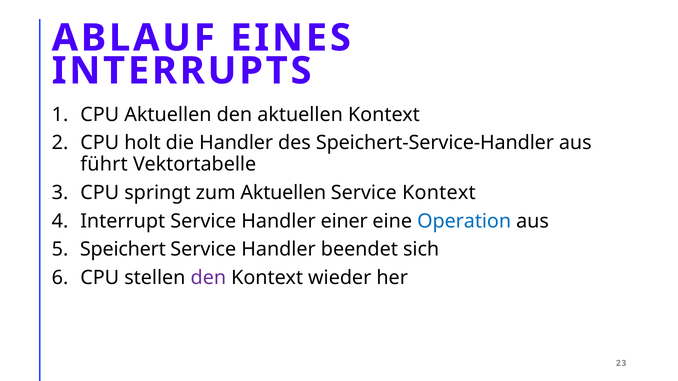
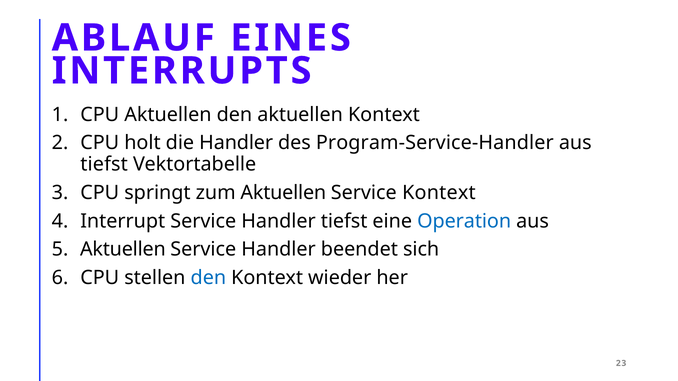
Speichert-Service-Handler: Speichert-Service-Handler -> Program-Service-Handler
führt at (104, 164): führt -> tiefst
Handler einer: einer -> tiefst
Speichert at (123, 250): Speichert -> Aktuellen
den at (208, 278) colour: purple -> blue
